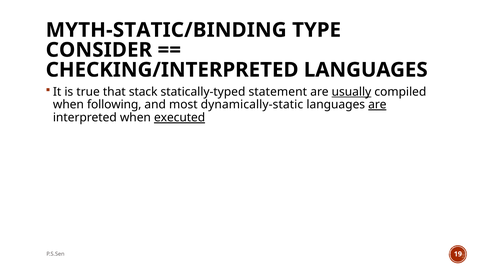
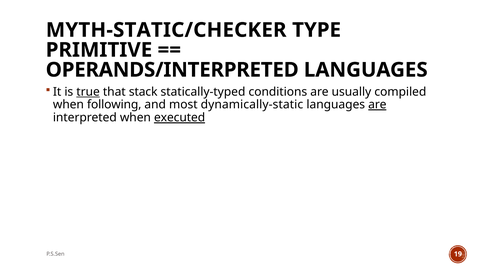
MYTH-STATIC/BINDING: MYTH-STATIC/BINDING -> MYTH-STATIC/CHECKER
CONSIDER: CONSIDER -> PRIMITIVE
CHECKING/INTERPRETED: CHECKING/INTERPRETED -> OPERANDS/INTERPRETED
true underline: none -> present
statement: statement -> conditions
usually underline: present -> none
